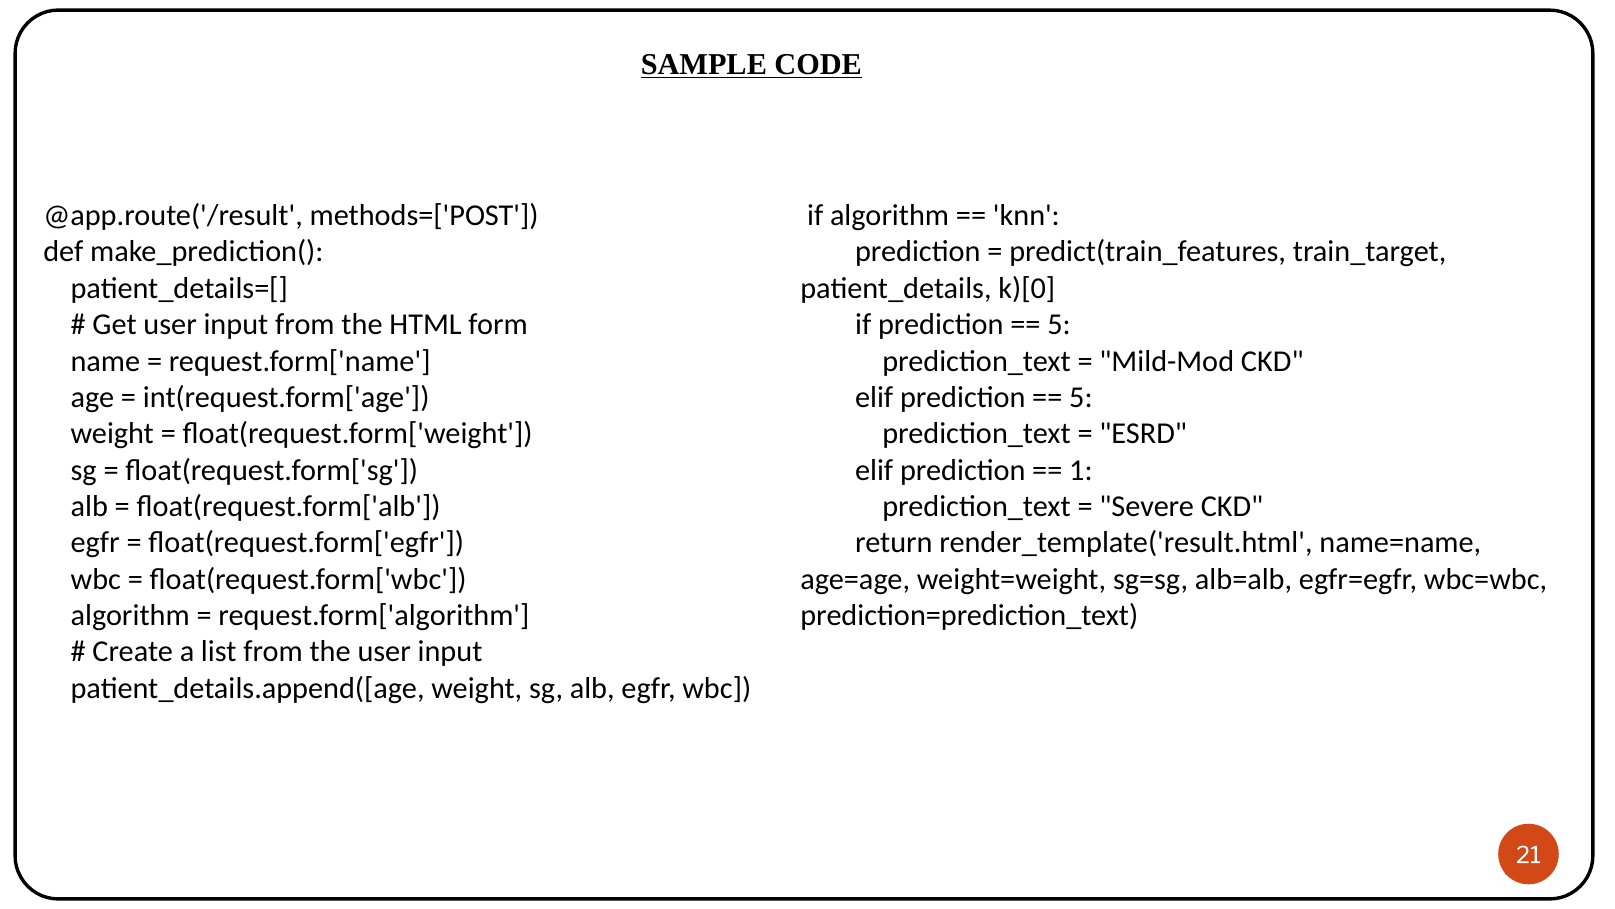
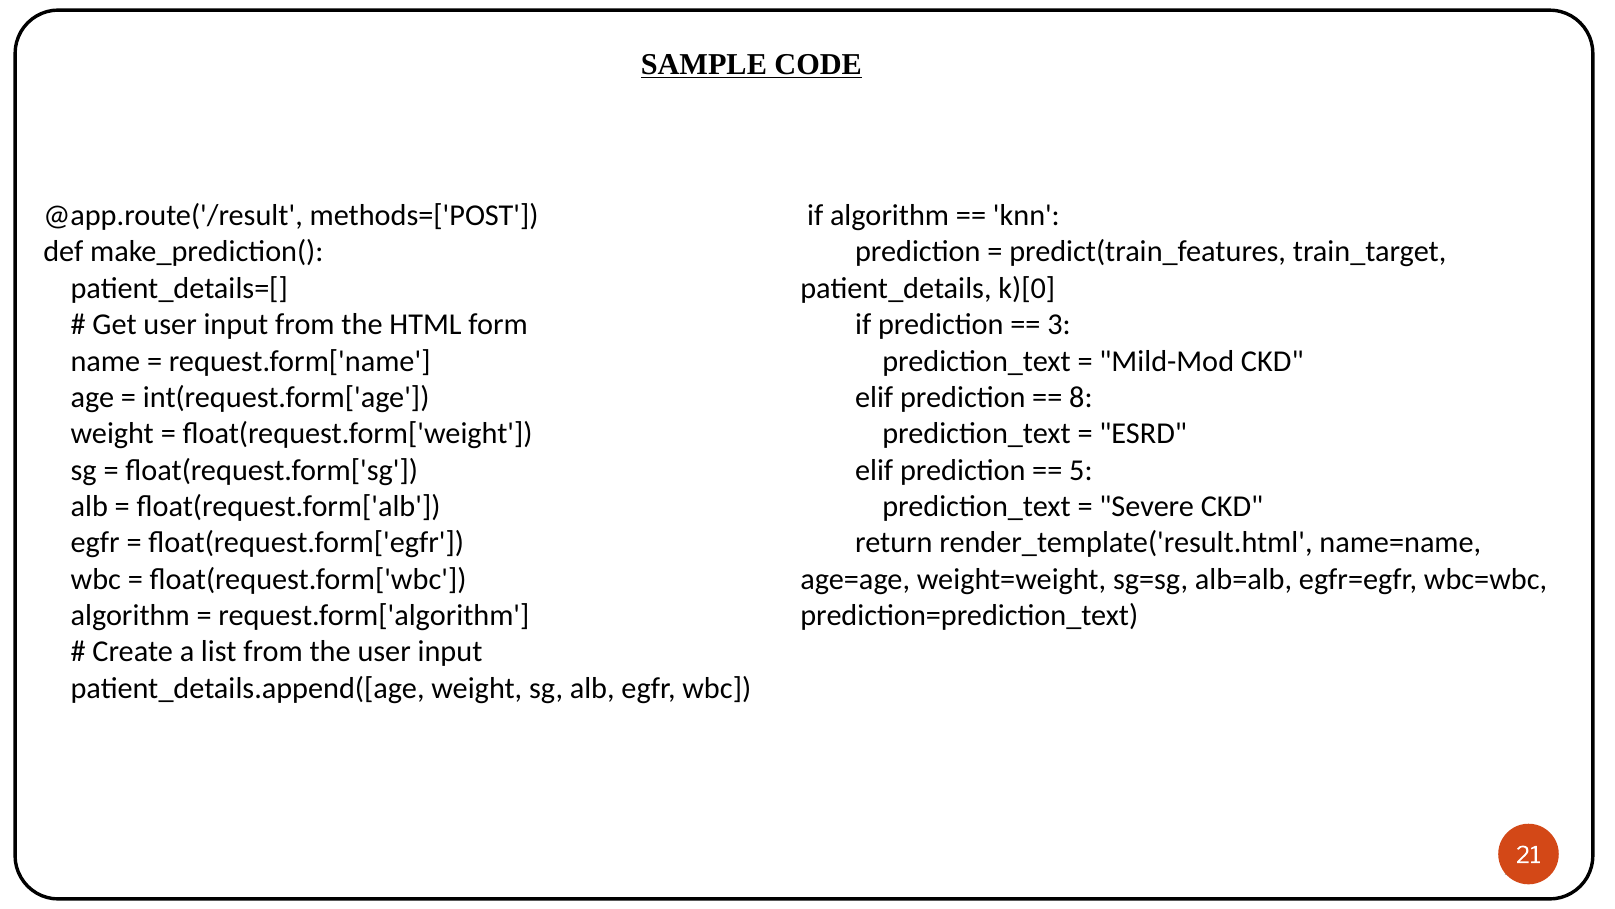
5 at (1059, 324): 5 -> 3
5 at (1081, 397): 5 -> 8
1: 1 -> 5
